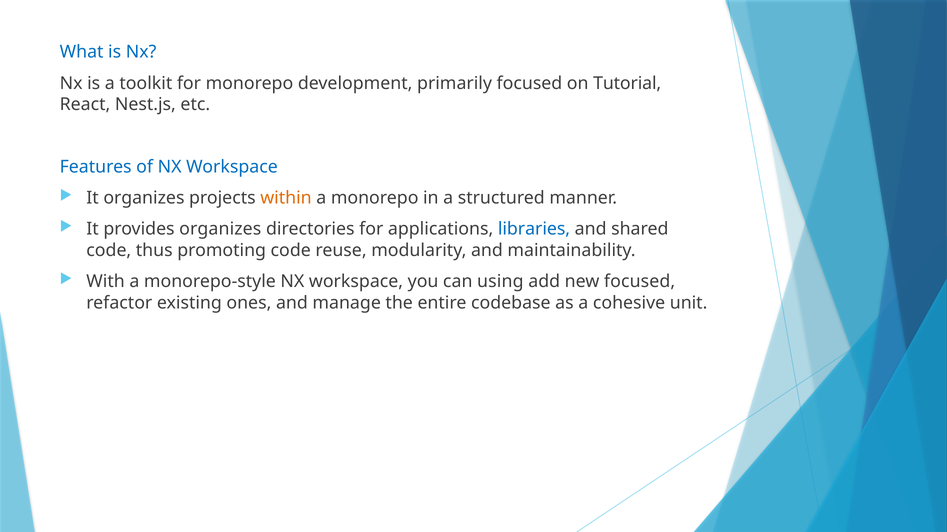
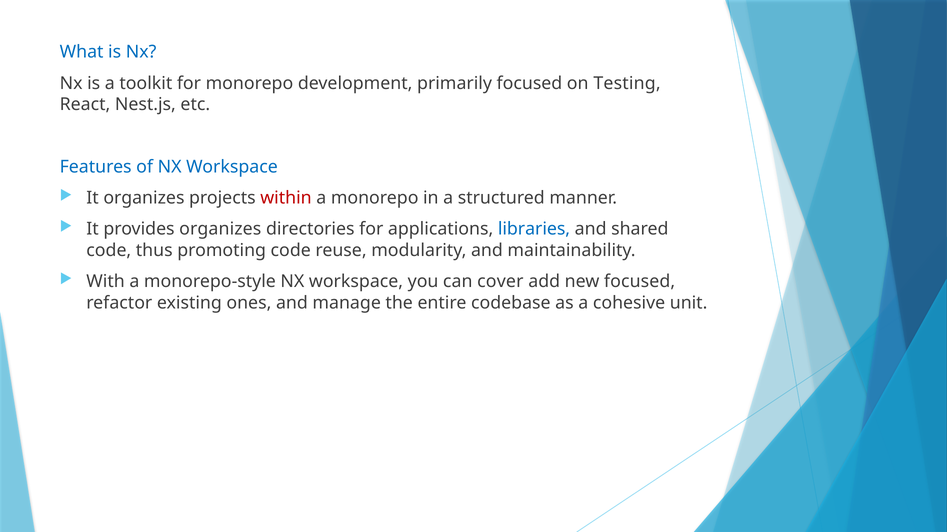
Tutorial: Tutorial -> Testing
within colour: orange -> red
using: using -> cover
